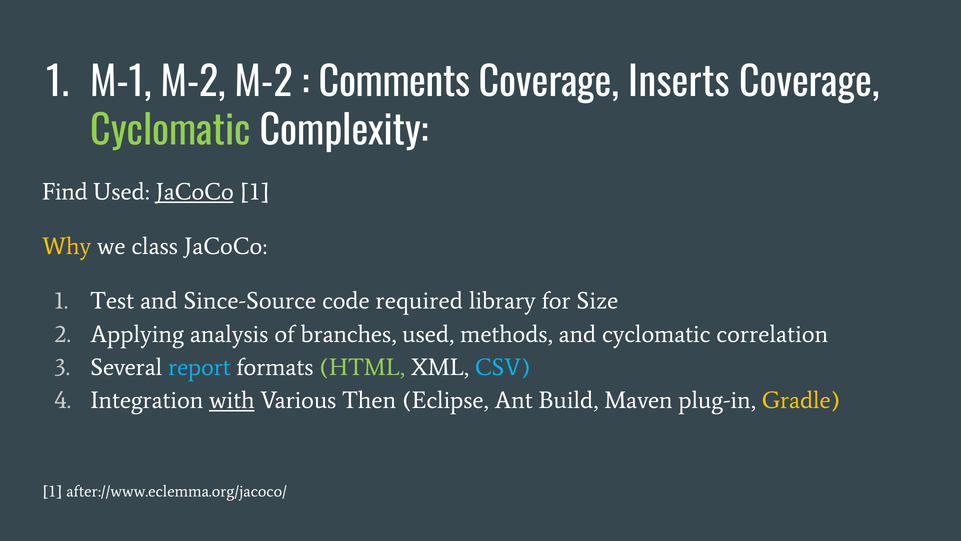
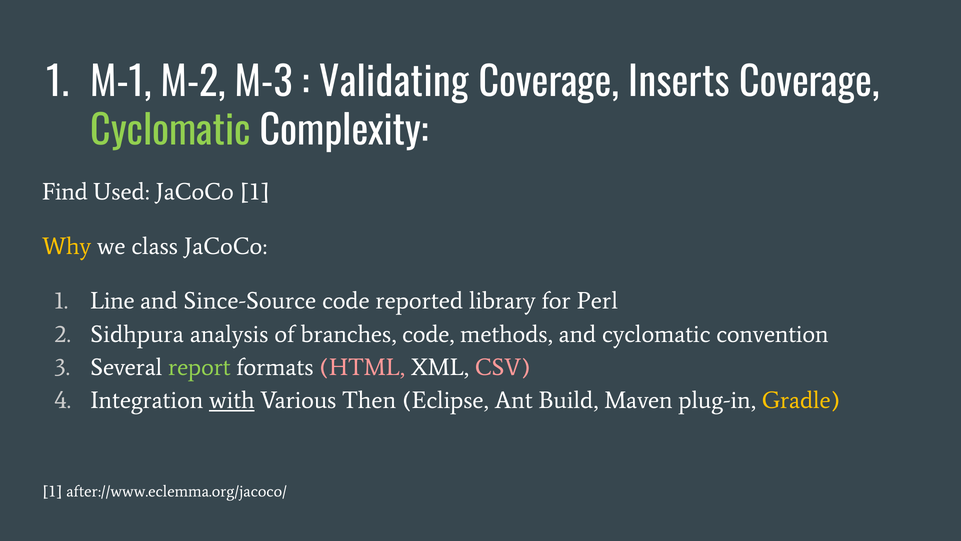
M-2 M-2: M-2 -> M-3
Comments: Comments -> Validating
JaCoCo at (195, 192) underline: present -> none
Test: Test -> Line
required: required -> reported
Size: Size -> Perl
Applying: Applying -> Sidhpura
branches used: used -> code
correlation: correlation -> convention
report colour: light blue -> light green
HTML colour: light green -> pink
CSV colour: light blue -> pink
